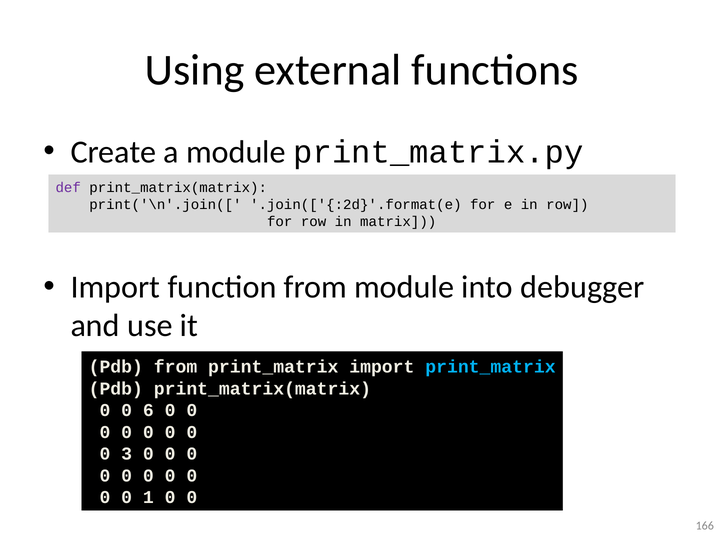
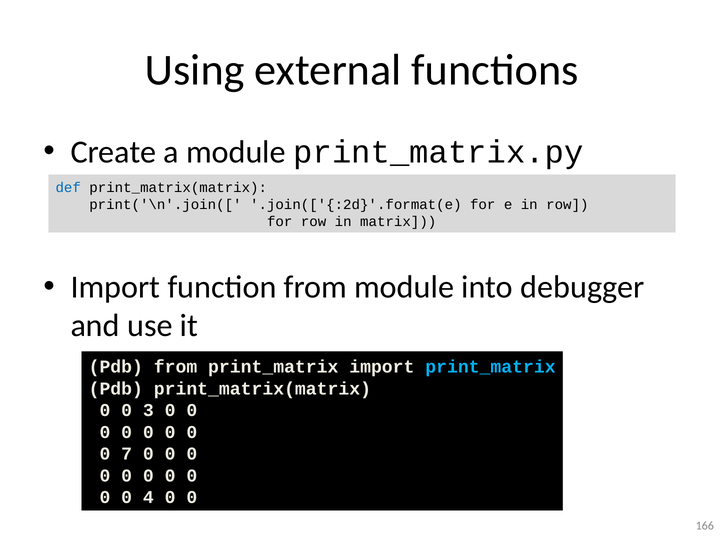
def colour: purple -> blue
6: 6 -> 3
3: 3 -> 7
1: 1 -> 4
